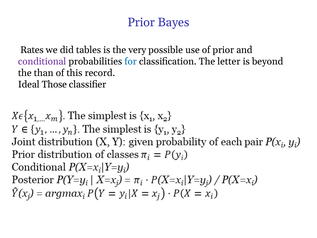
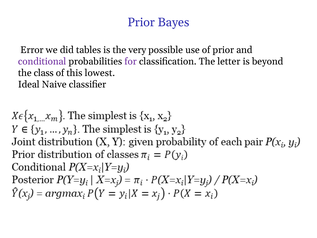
Rates: Rates -> Error
for colour: blue -> purple
than: than -> class
record: record -> lowest
Those: Those -> Naive
